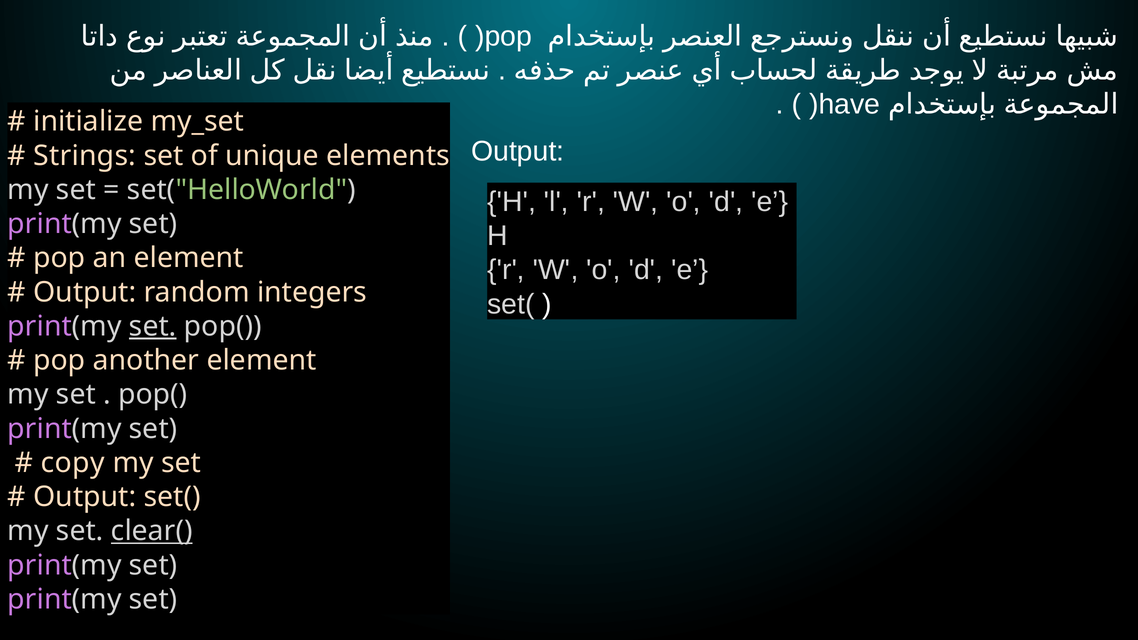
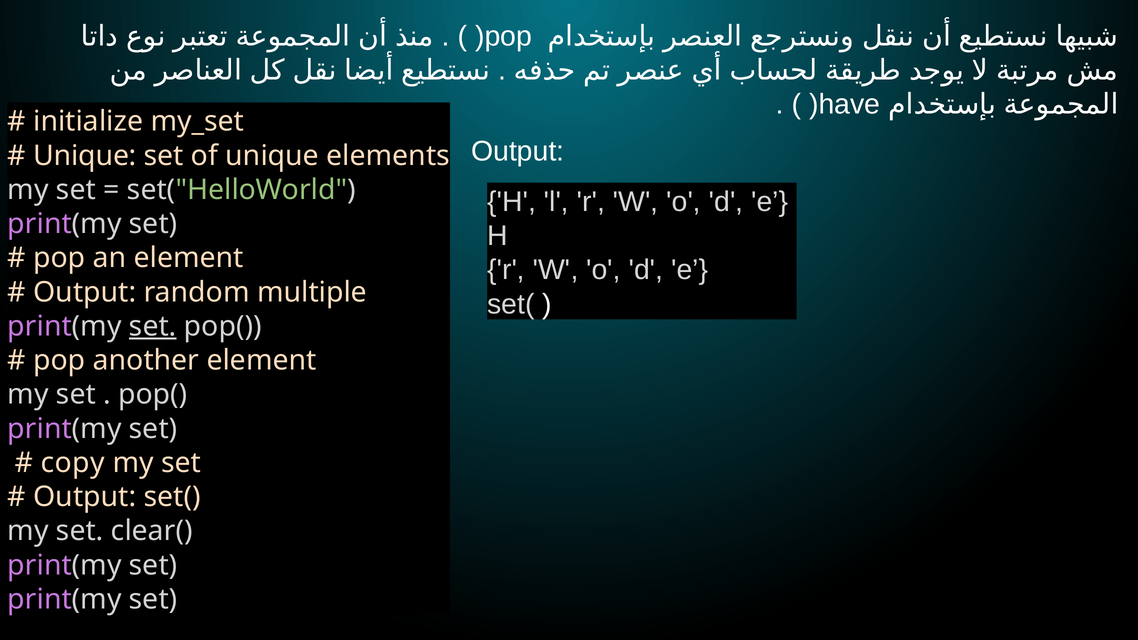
Strings at (85, 156): Strings -> Unique
integers: integers -> multiple
clear( underline: present -> none
